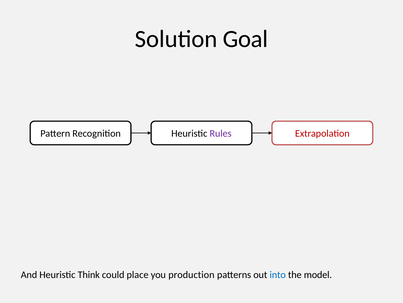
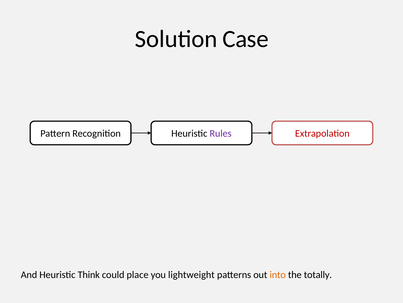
Goal: Goal -> Case
production: production -> lightweight
into colour: blue -> orange
model: model -> totally
